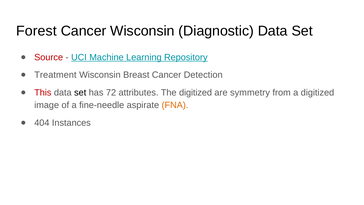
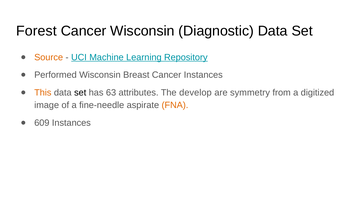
Source colour: red -> orange
Treatment: Treatment -> Performed
Cancer Detection: Detection -> Instances
This colour: red -> orange
72: 72 -> 63
The digitized: digitized -> develop
404: 404 -> 609
